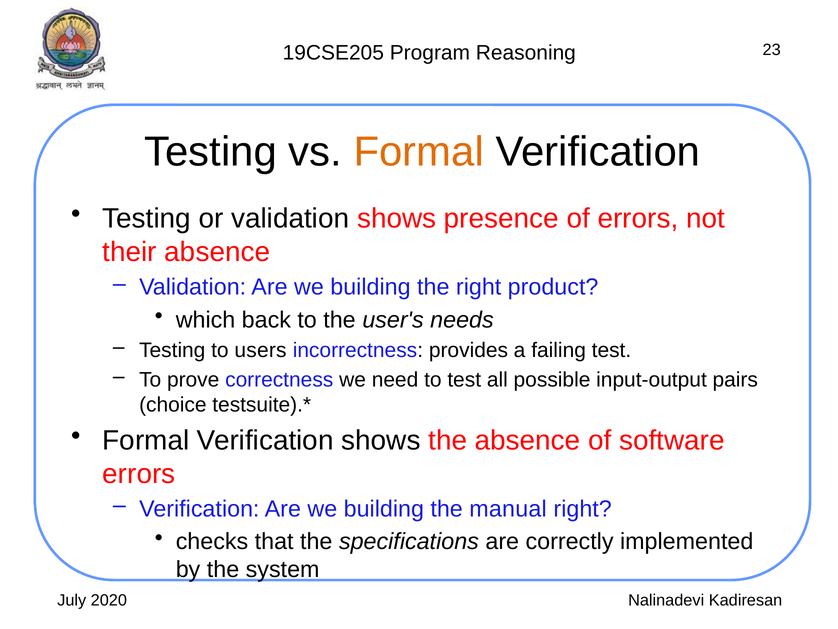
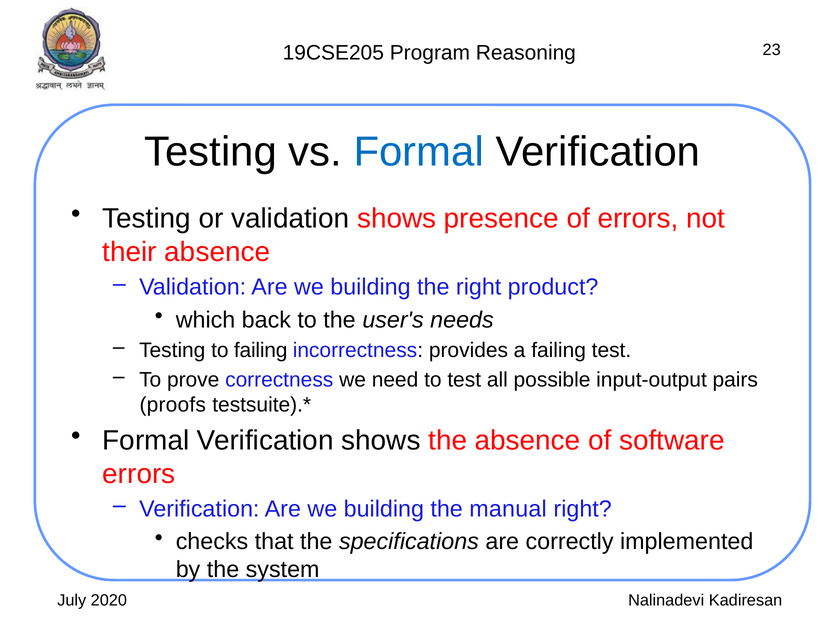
Formal at (419, 152) colour: orange -> blue
to users: users -> failing
choice: choice -> proofs
